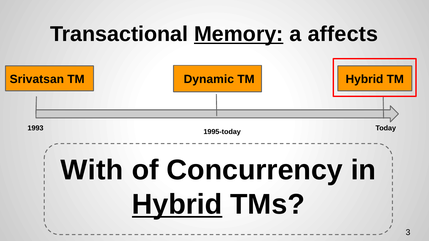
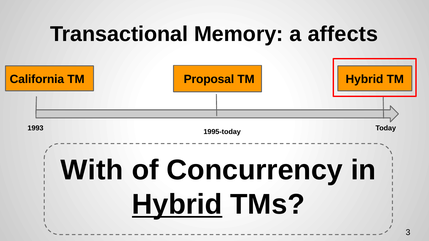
Memory underline: present -> none
Srivatsan: Srivatsan -> California
Dynamic: Dynamic -> Proposal
